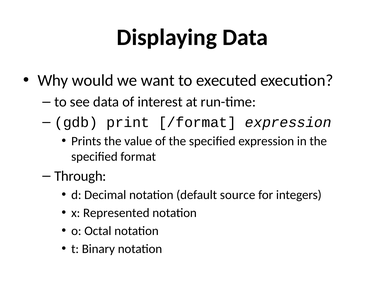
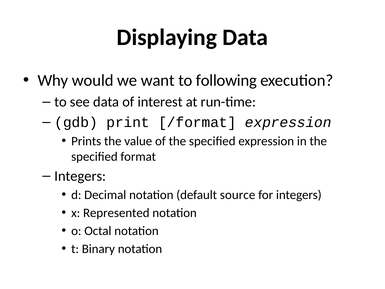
executed: executed -> following
Through at (80, 176): Through -> Integers
